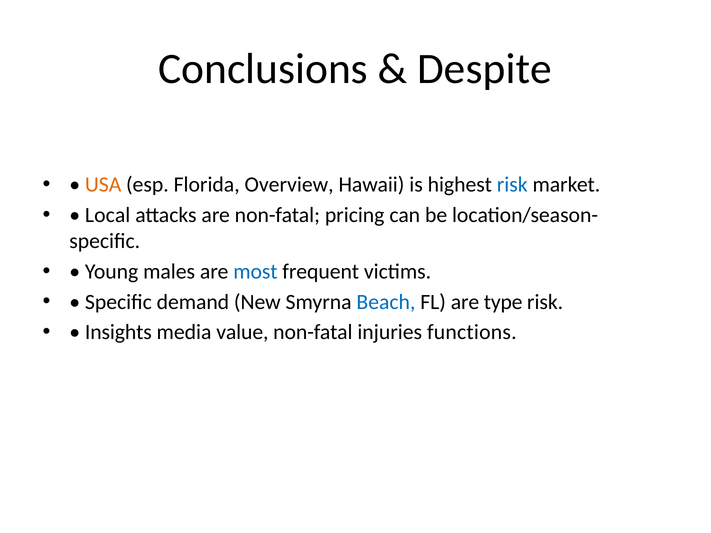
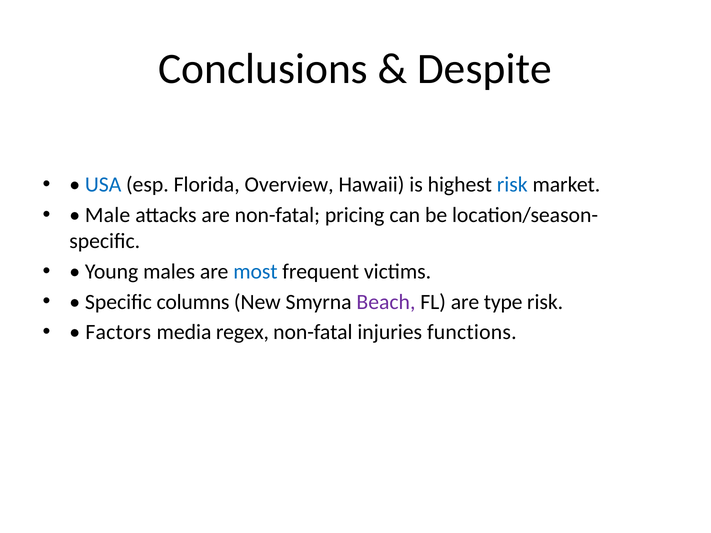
USA colour: orange -> blue
Local: Local -> Male
demand: demand -> columns
Beach colour: blue -> purple
Insights: Insights -> Factors
value: value -> regex
